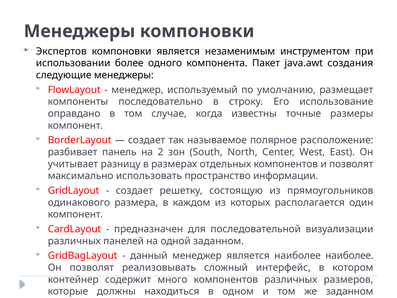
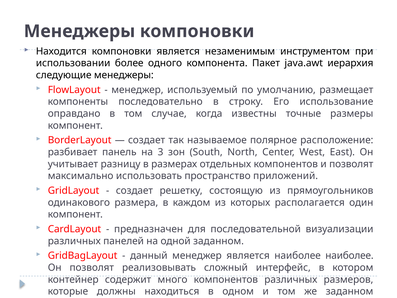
Экспертов: Экспертов -> Находится
создания: создания -> иерархия
2: 2 -> 3
информации: информации -> приложений
